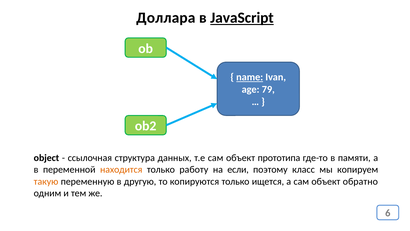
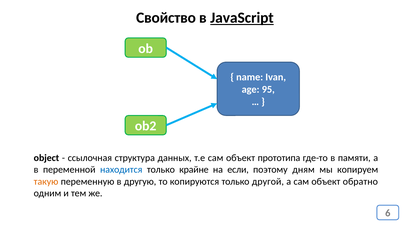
Доллара: Доллара -> Свойство
name underline: present -> none
79: 79 -> 95
находится colour: orange -> blue
работу: работу -> крайне
класс: класс -> дням
ищется: ищется -> другой
